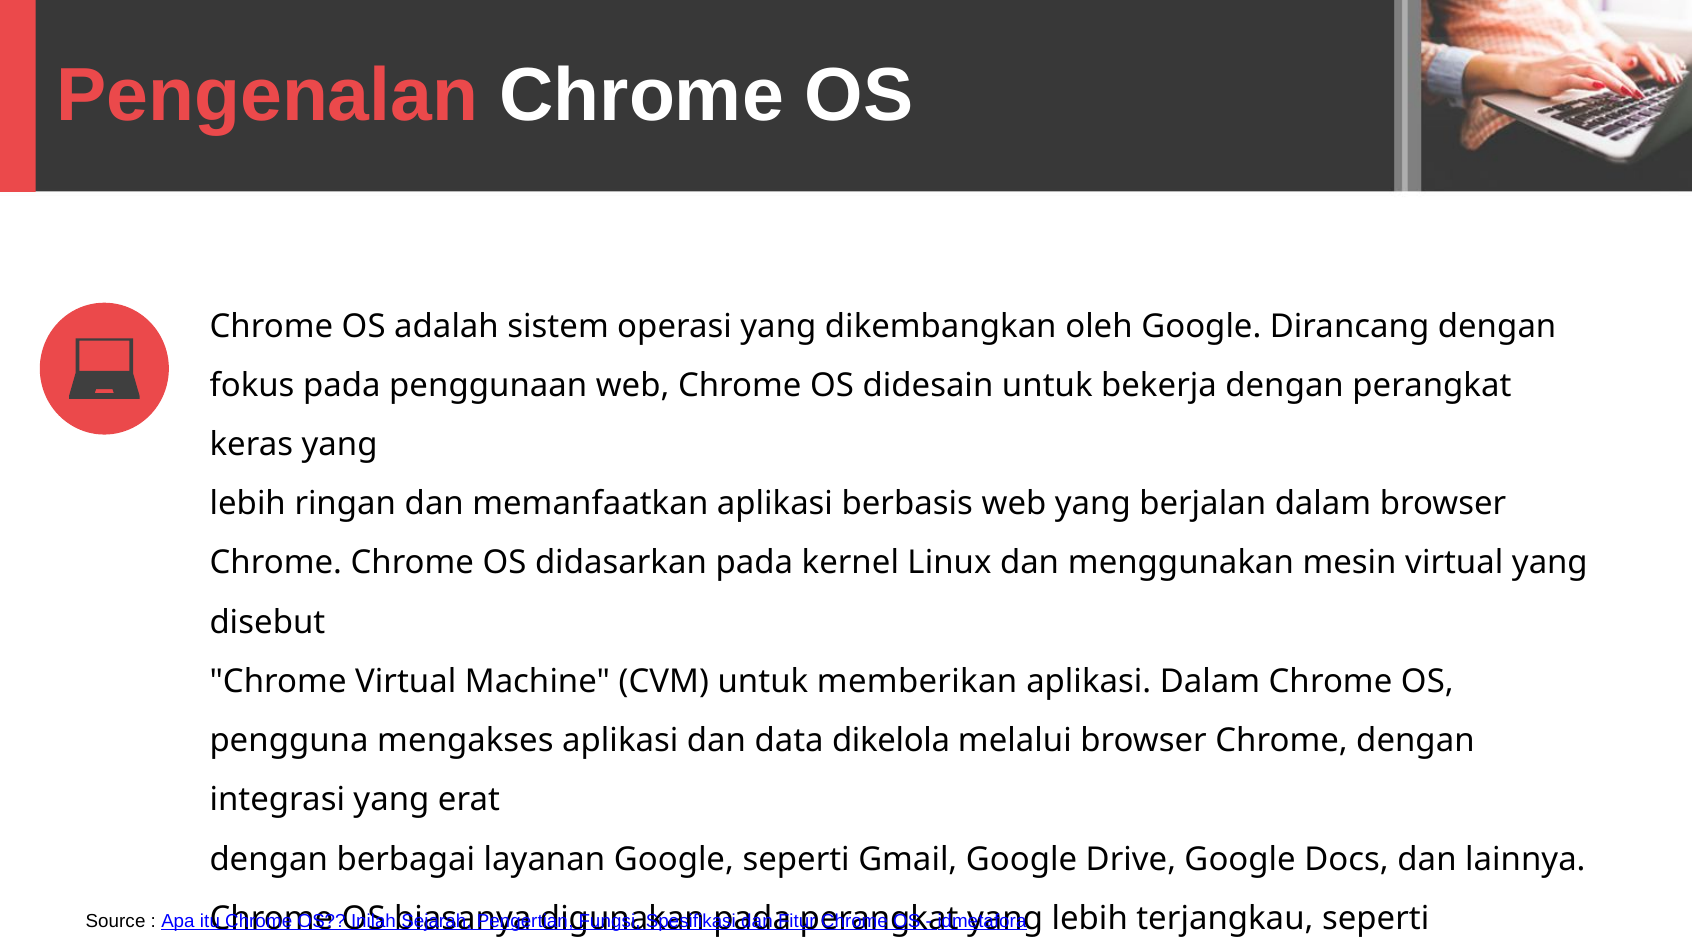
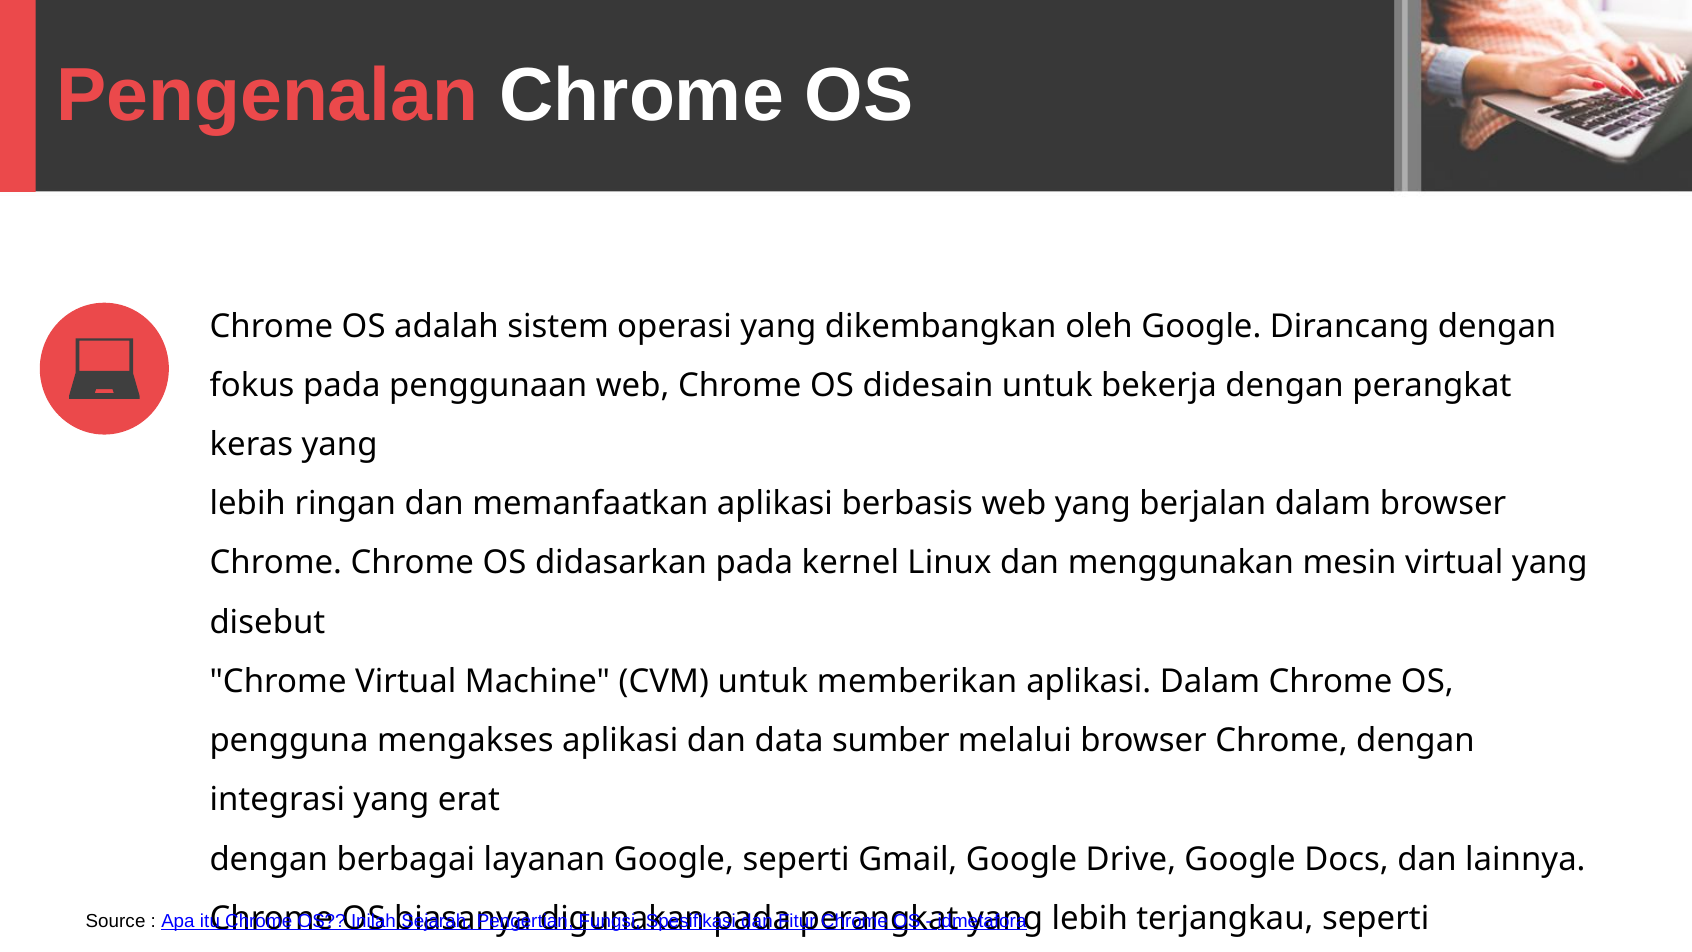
dikelola: dikelola -> sumber
